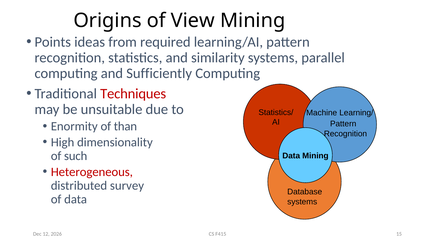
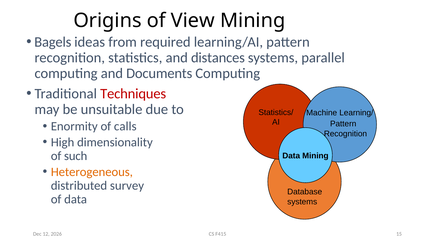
Points: Points -> Bagels
similarity: similarity -> distances
Sufficiently: Sufficiently -> Documents
than: than -> calls
Heterogeneous colour: red -> orange
